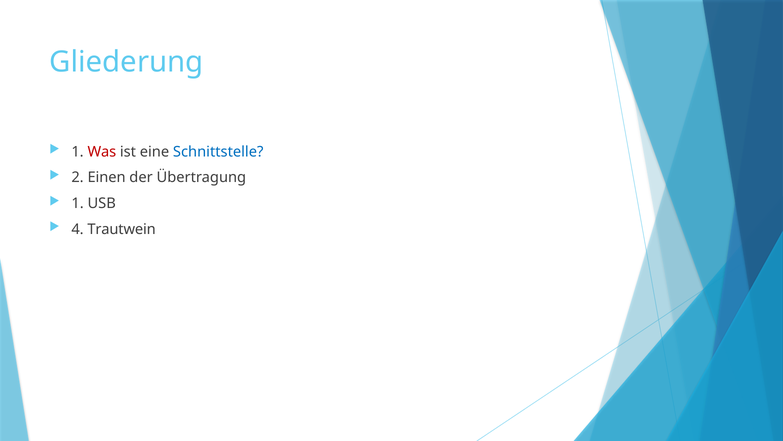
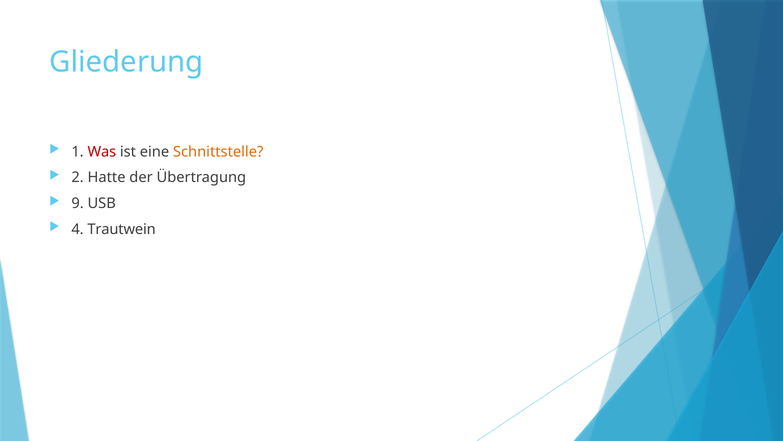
Schnittstelle colour: blue -> orange
Einen: Einen -> Hatte
1 at (78, 203): 1 -> 9
